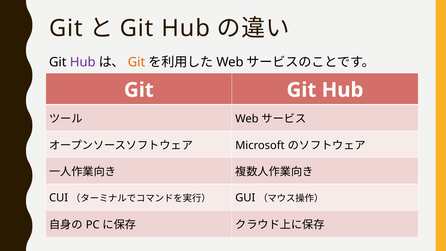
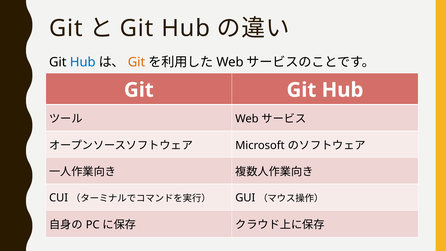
Hub at (83, 62) colour: purple -> blue
